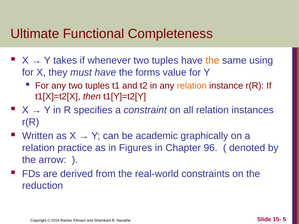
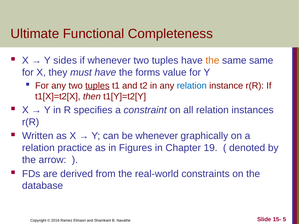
takes: takes -> sides
same using: using -> same
tuples at (97, 86) underline: none -> present
relation at (192, 86) colour: orange -> blue
be academic: academic -> whenever
96: 96 -> 19
reduction: reduction -> database
